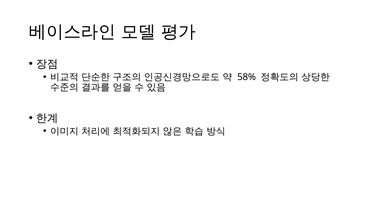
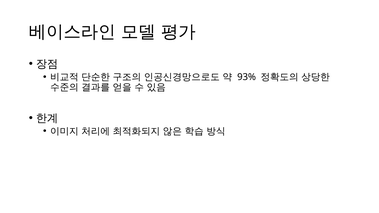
58%: 58% -> 93%
